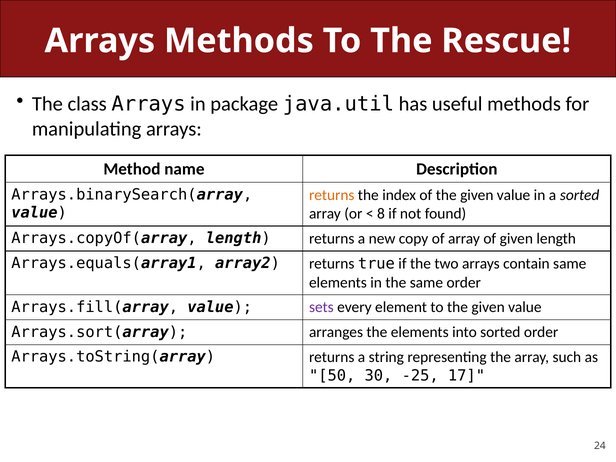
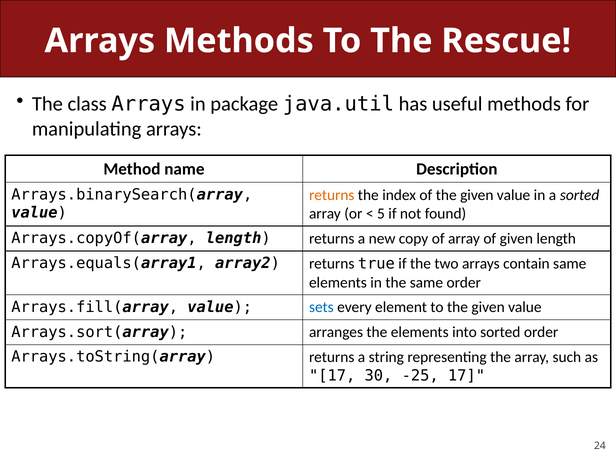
8: 8 -> 5
sets colour: purple -> blue
50 at (332, 376): 50 -> 17
